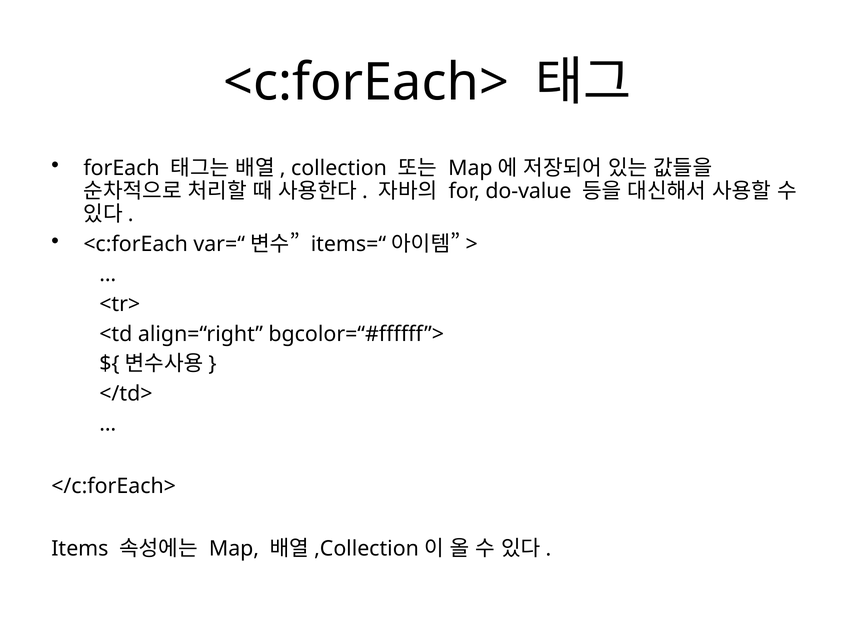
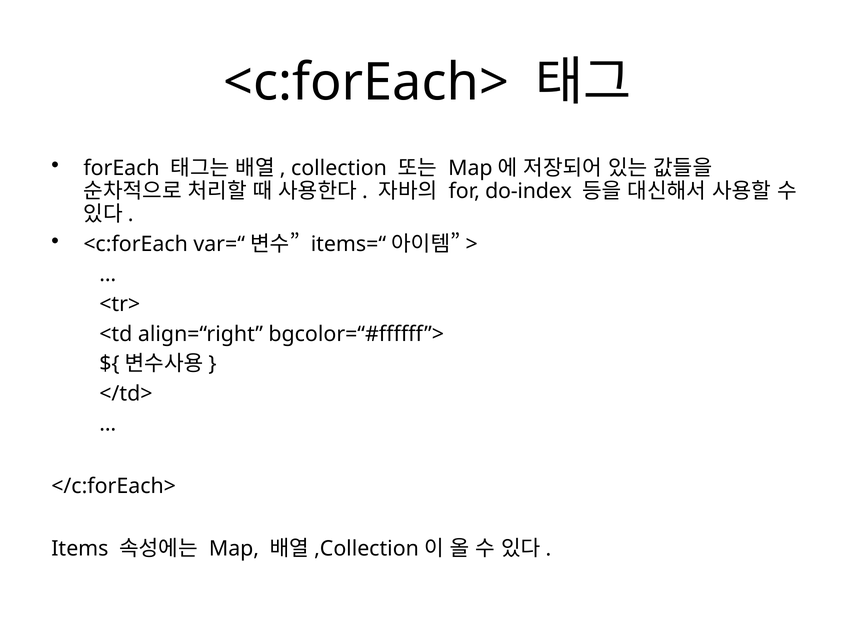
do-value: do-value -> do-index
